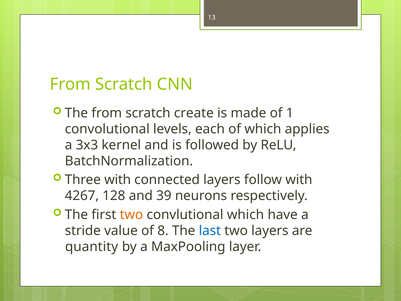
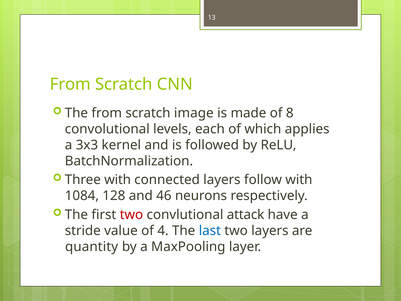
create: create -> image
1: 1 -> 8
4267: 4267 -> 1084
39: 39 -> 46
two at (131, 214) colour: orange -> red
convlutional which: which -> attack
8: 8 -> 4
